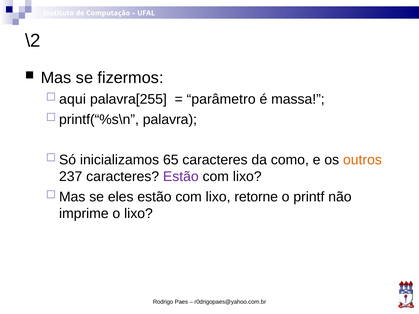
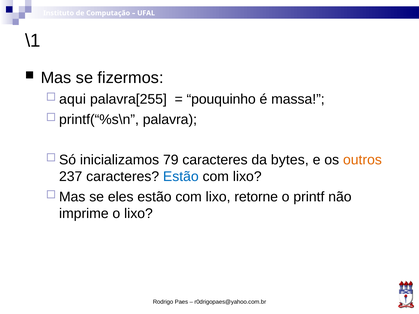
\2: \2 -> \1
parâmetro: parâmetro -> pouquinho
65: 65 -> 79
como: como -> bytes
Estão at (181, 177) colour: purple -> blue
